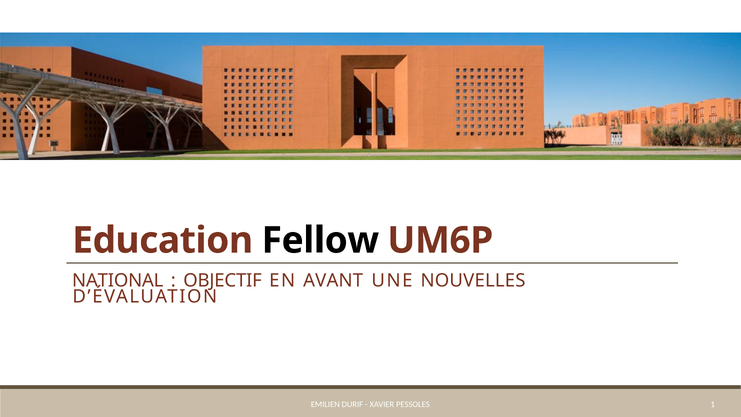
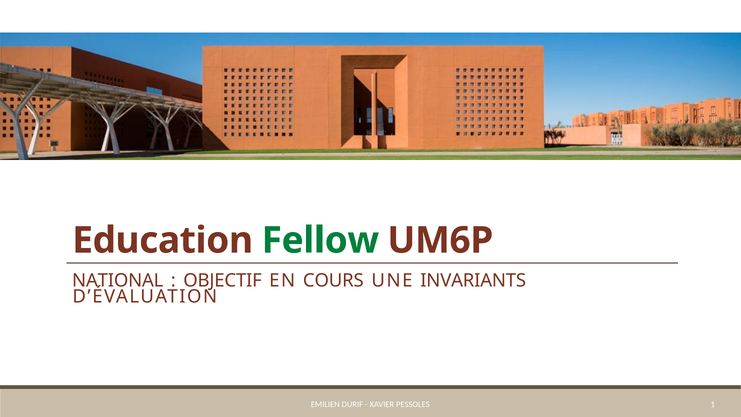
Fellow colour: black -> green
AVANT: AVANT -> COURS
NOUVELLES: NOUVELLES -> INVARIANTS
